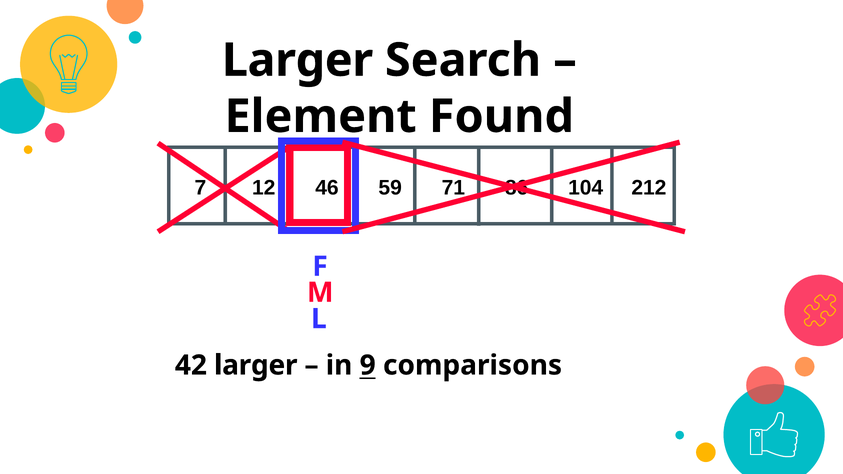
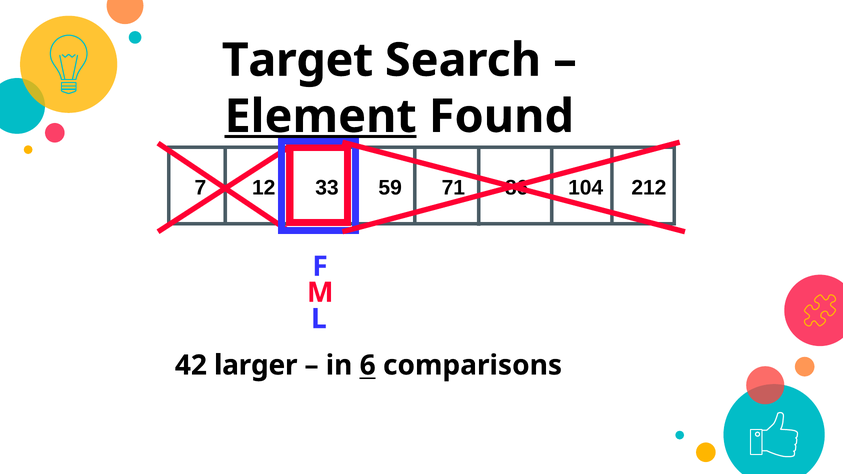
Larger at (298, 60): Larger -> Target
Element underline: none -> present
46: 46 -> 33
9: 9 -> 6
